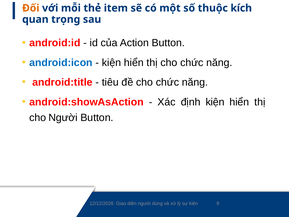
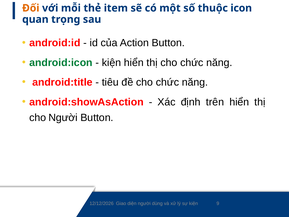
kích: kích -> icon
android:icon colour: blue -> green
định kiện: kiện -> trên
